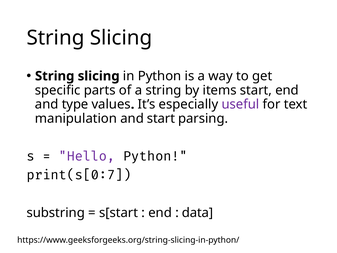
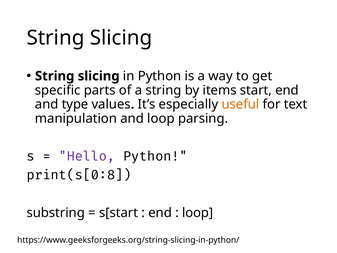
useful colour: purple -> orange
and start: start -> loop
print(s[0:7: print(s[0:7 -> print(s[0:8
data at (198, 213): data -> loop
